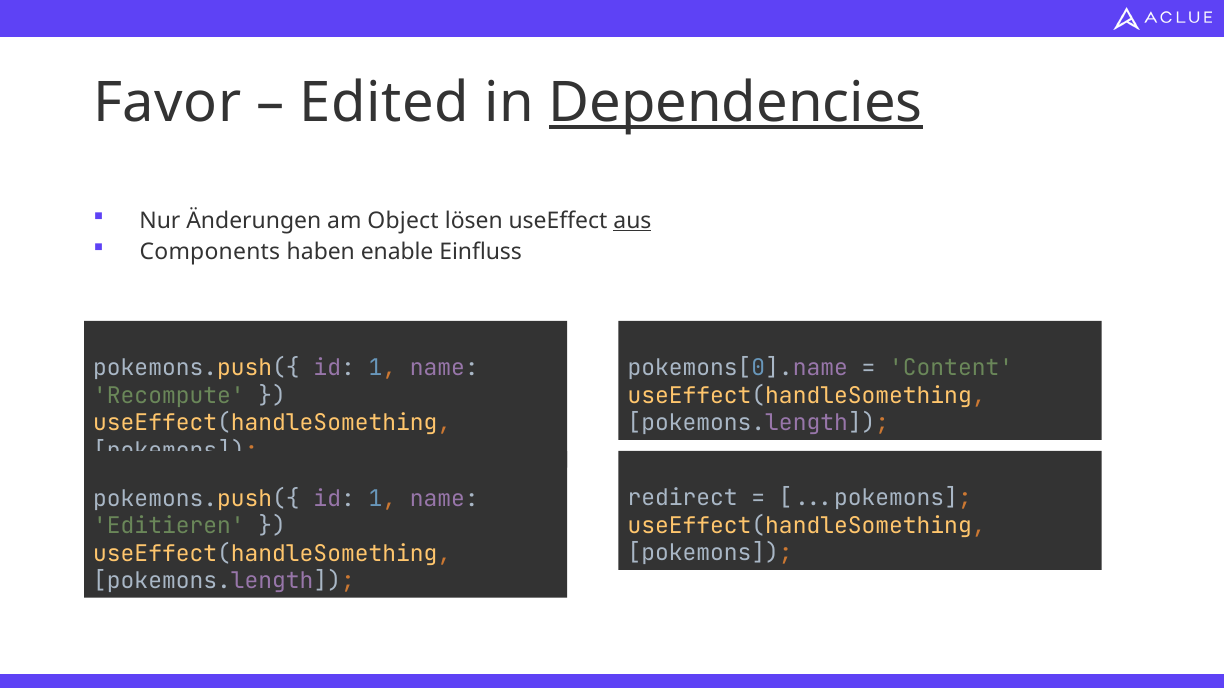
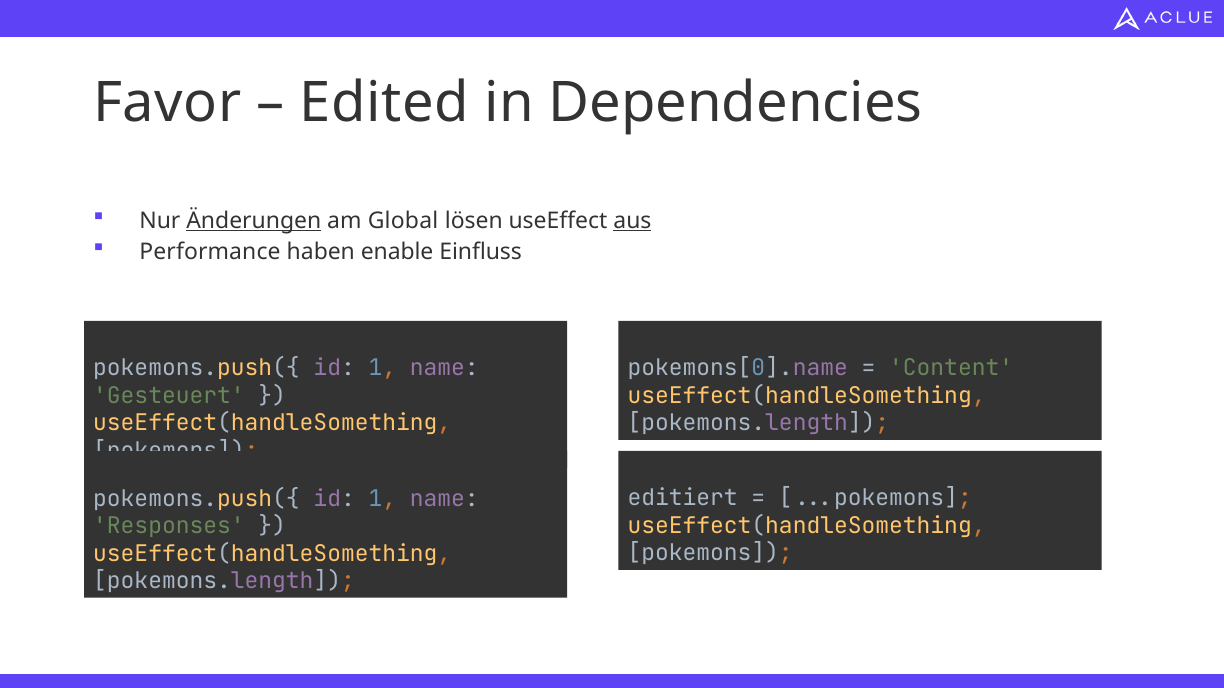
Dependencies underline: present -> none
Änderungen underline: none -> present
Object: Object -> Global
Components: Components -> Performance
Recompute: Recompute -> Gesteuert
redirect: redirect -> editiert
Editieren: Editieren -> Responses
